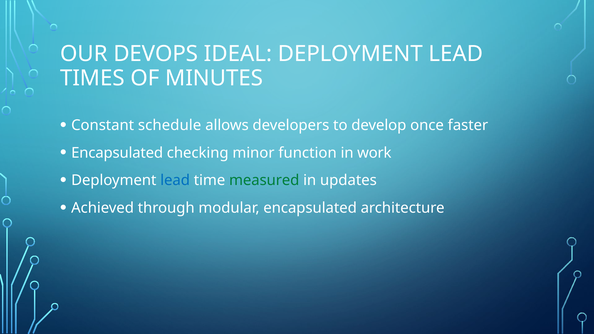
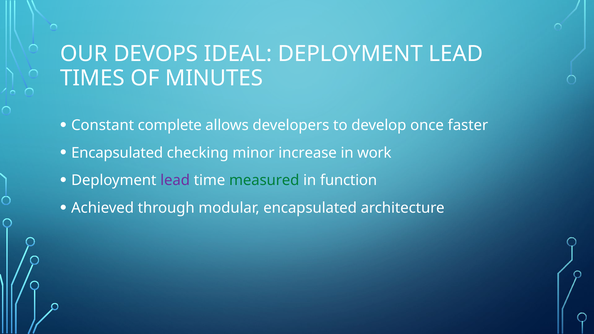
schedule: schedule -> complete
function: function -> increase
lead at (175, 180) colour: blue -> purple
updates: updates -> function
